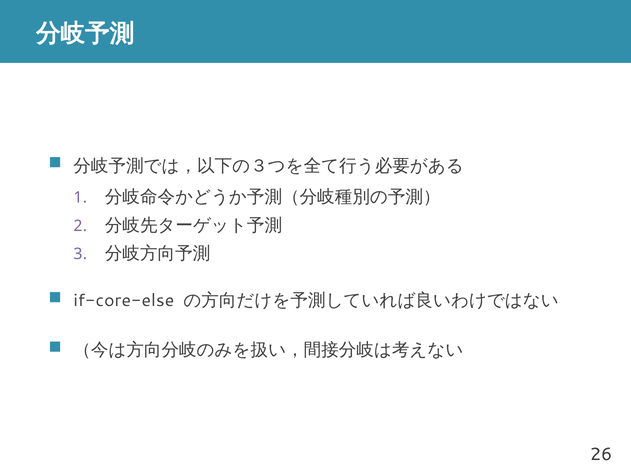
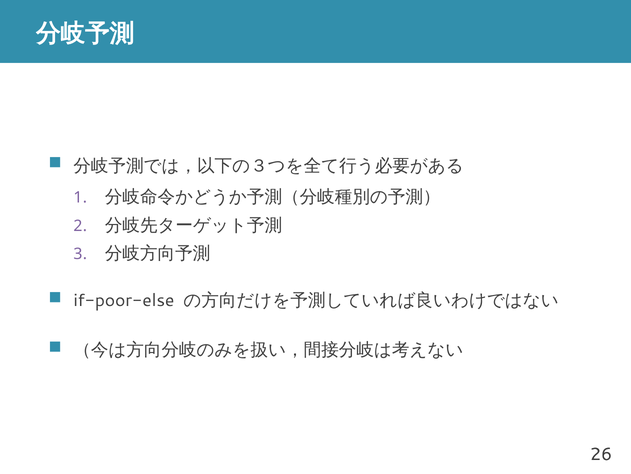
if-core-else: if-core-else -> if-poor-else
